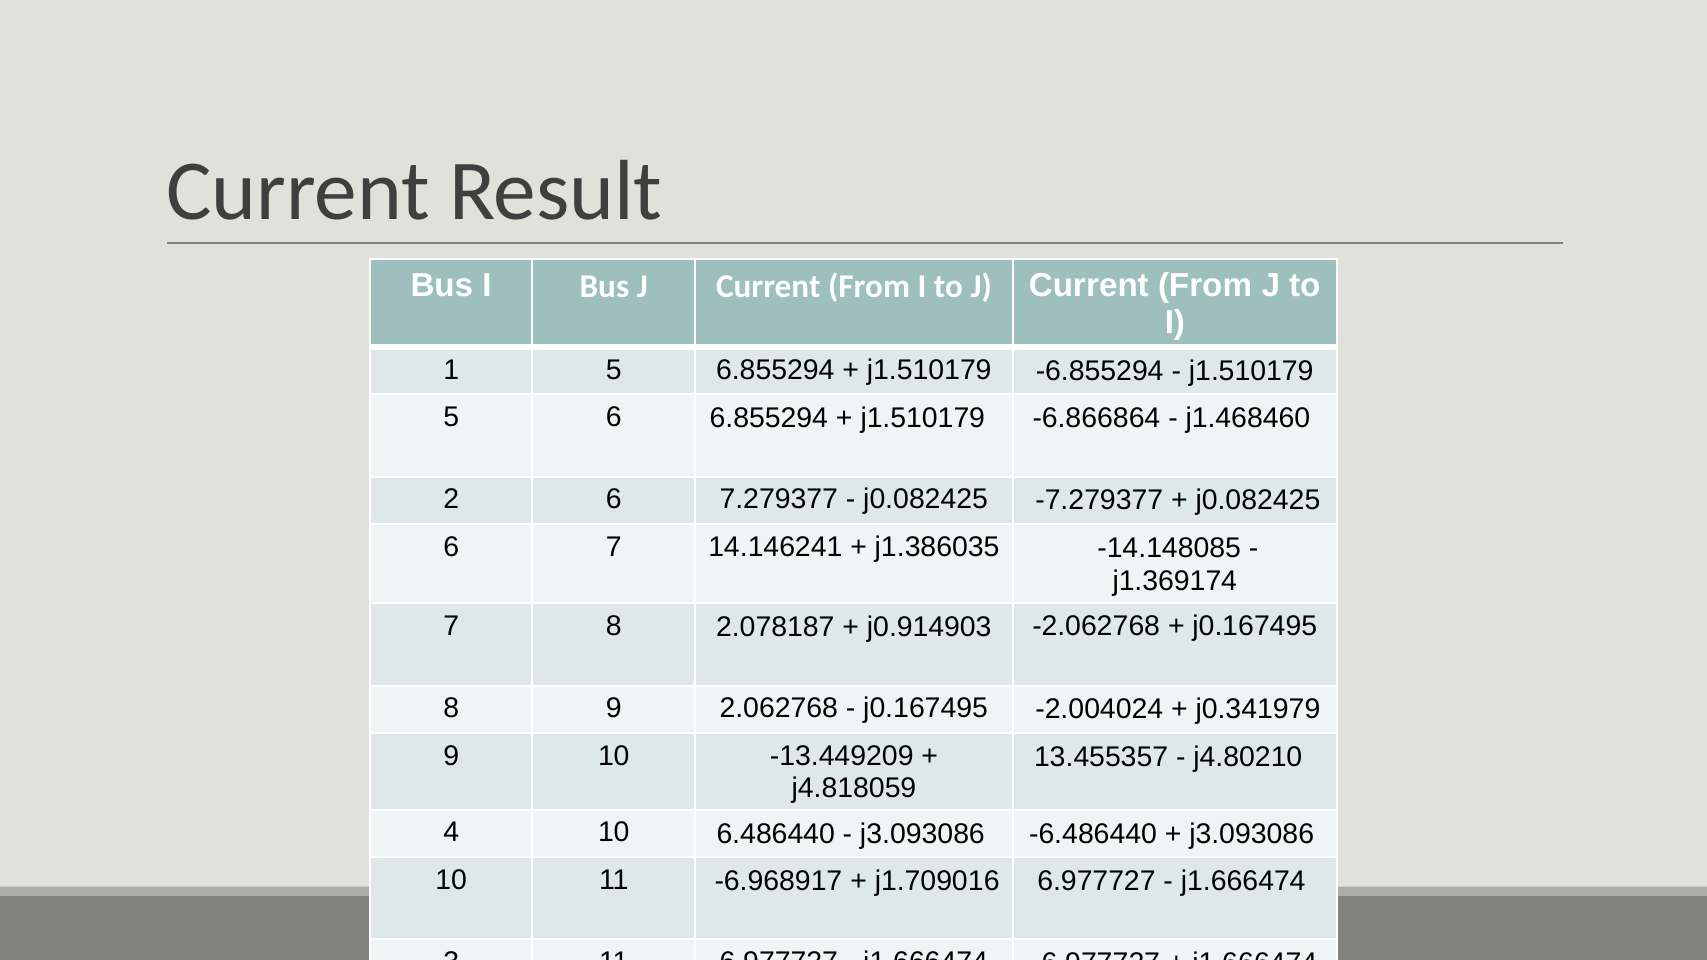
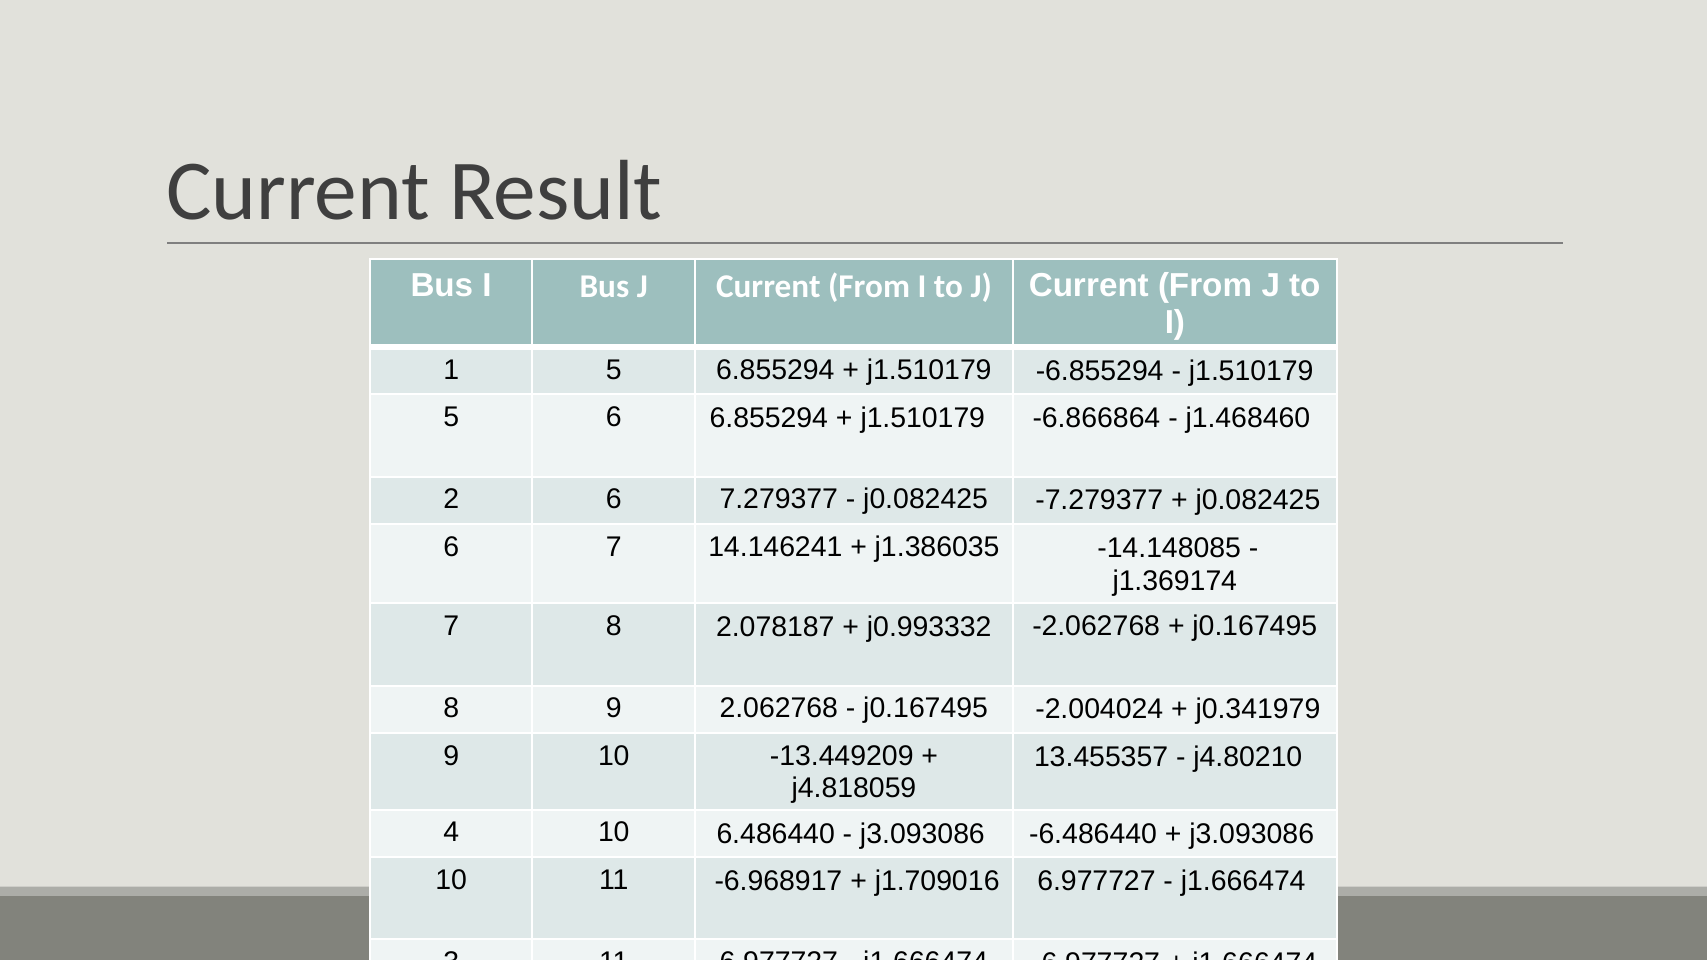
j0.914903: j0.914903 -> j0.993332
